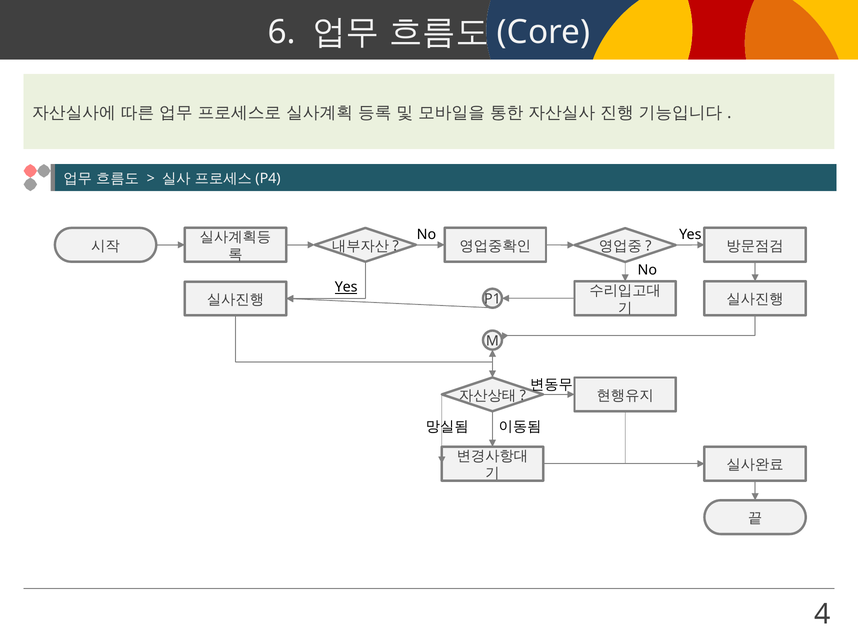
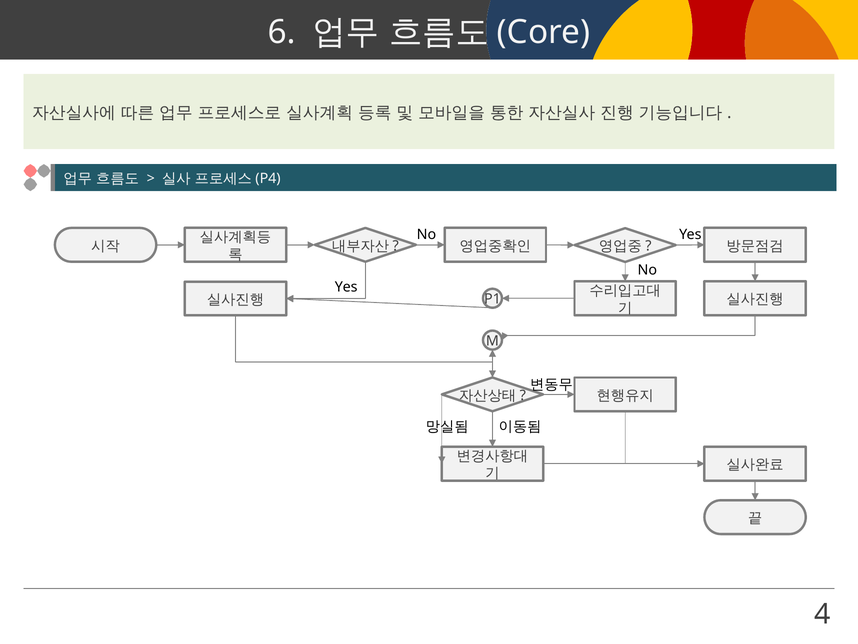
Yes at (346, 287) underline: present -> none
